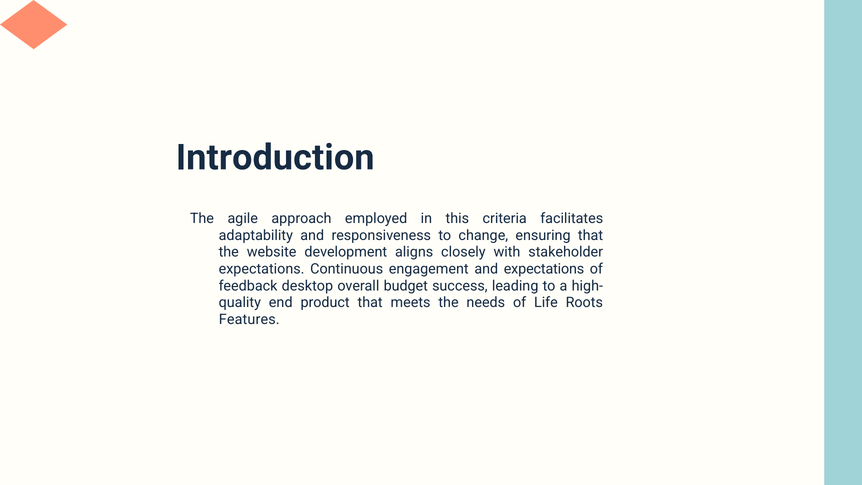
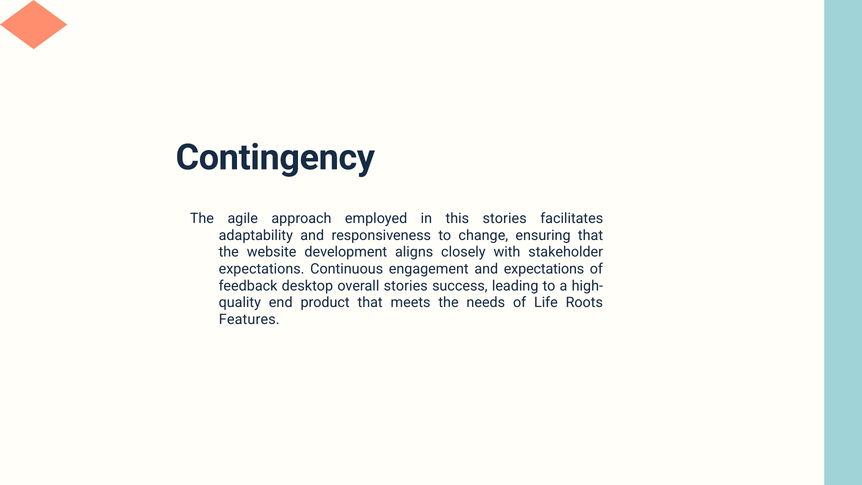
Introduction: Introduction -> Contingency
this criteria: criteria -> stories
overall budget: budget -> stories
